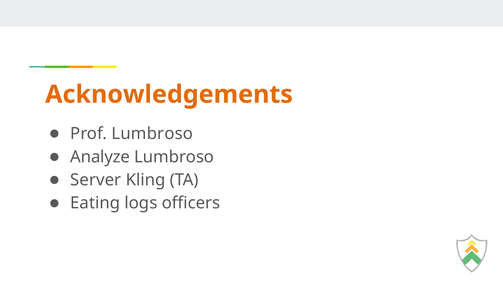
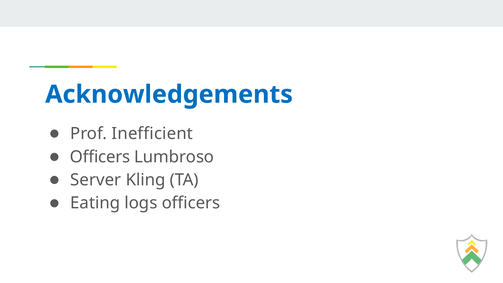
Acknowledgements colour: orange -> blue
Prof Lumbroso: Lumbroso -> Inefficient
Analyze at (100, 157): Analyze -> Officers
